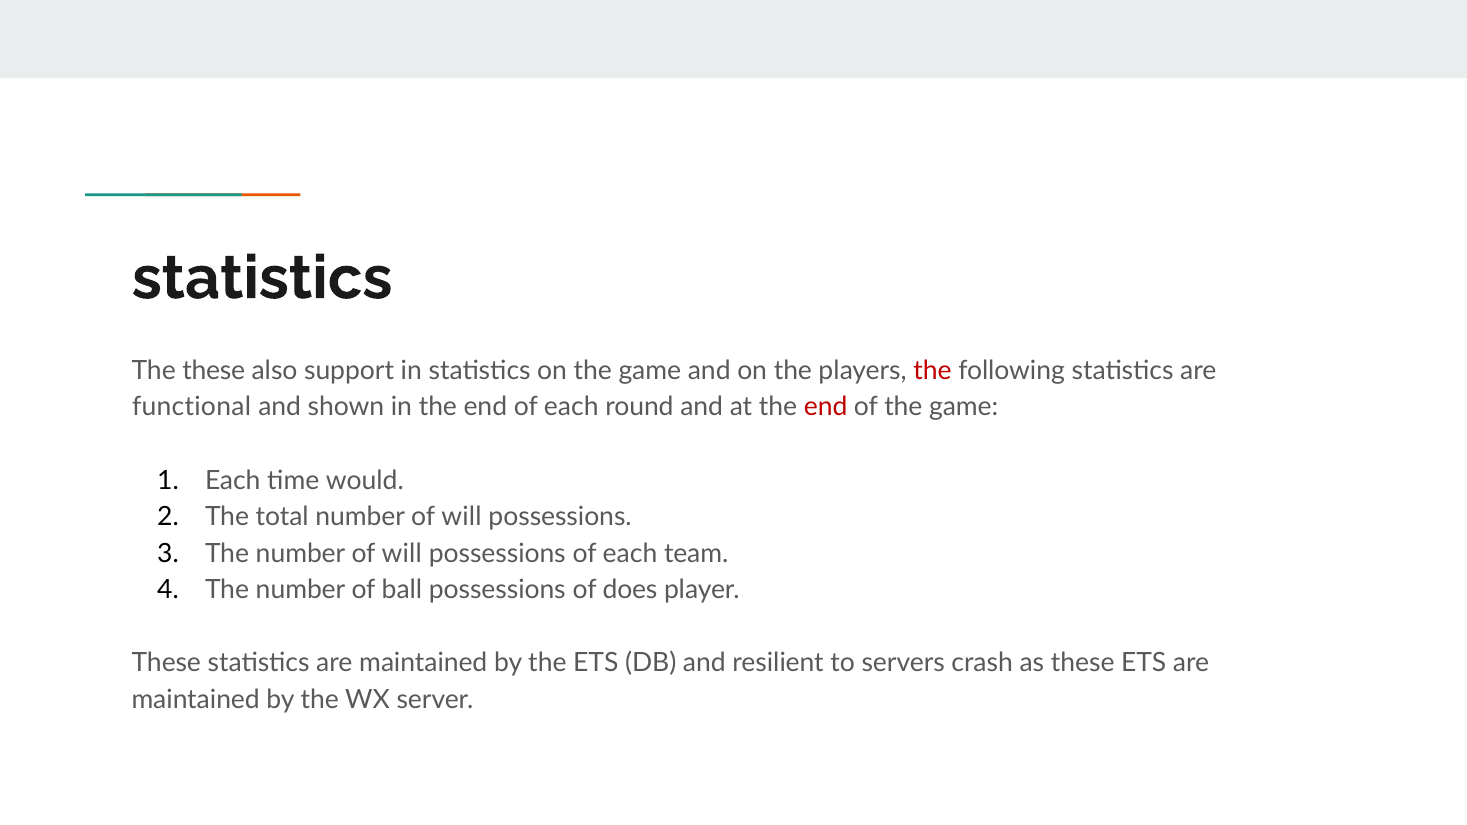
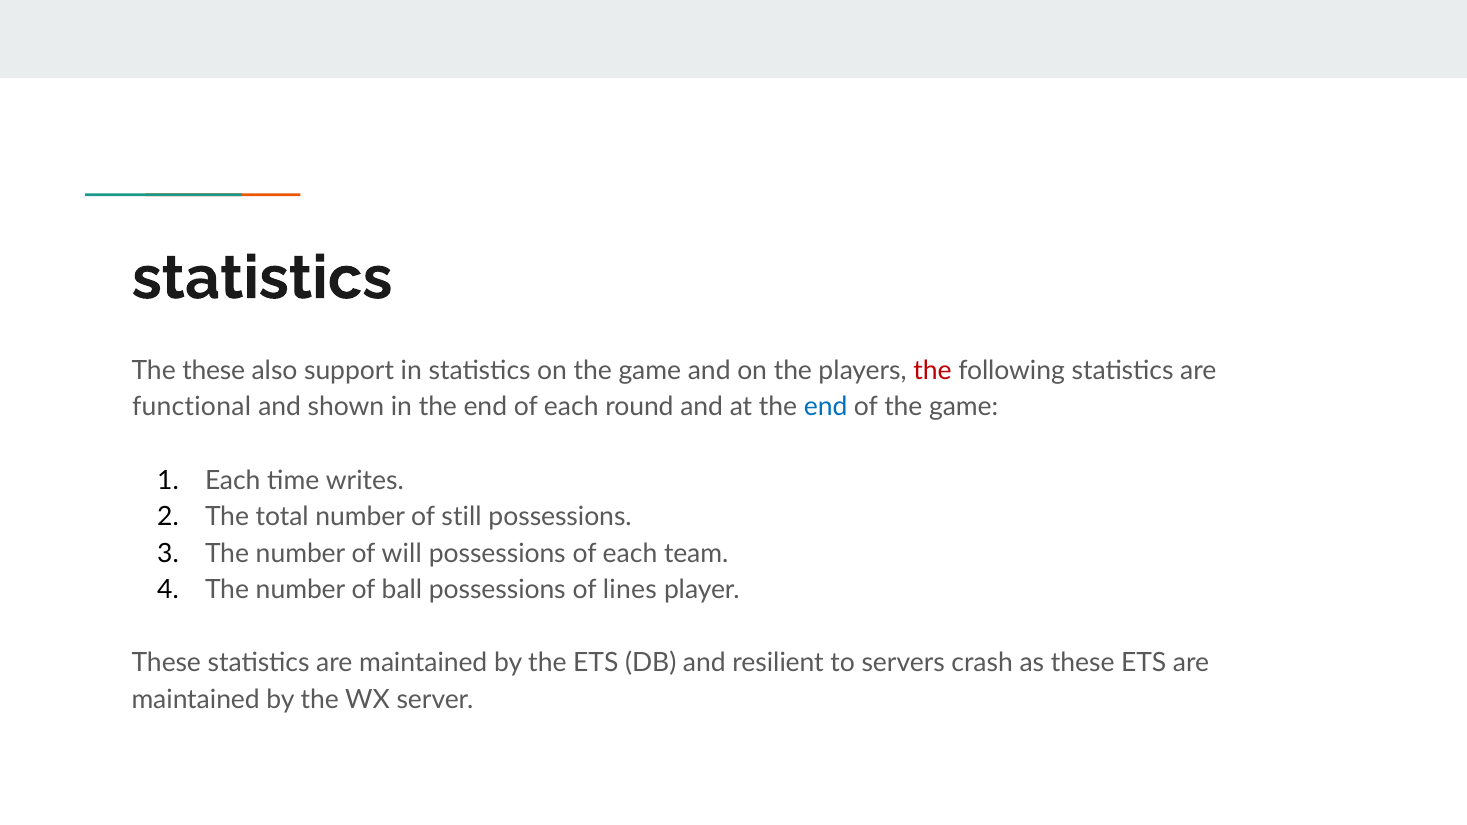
end at (826, 407) colour: red -> blue
would: would -> writes
total number of will: will -> still
does: does -> lines
